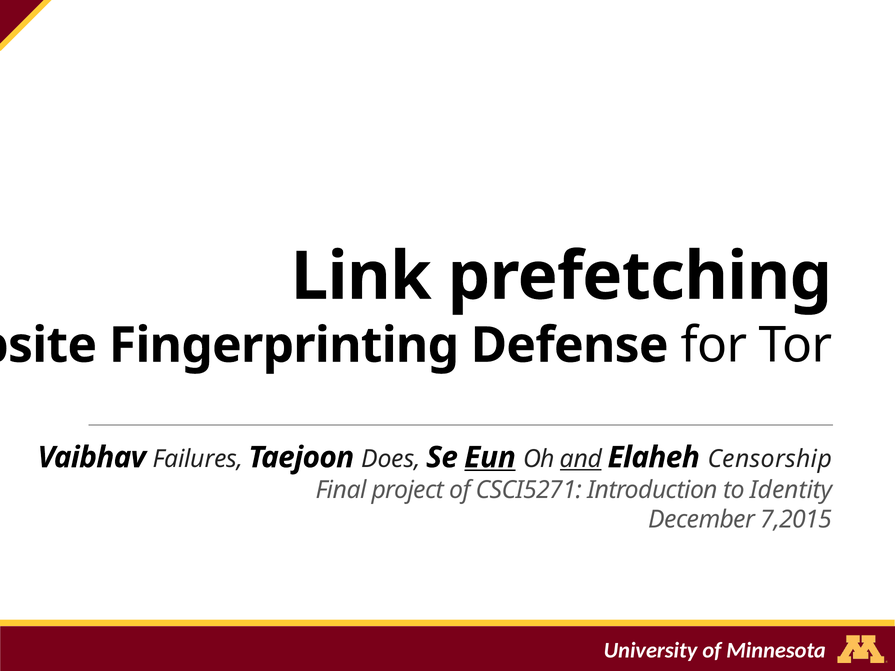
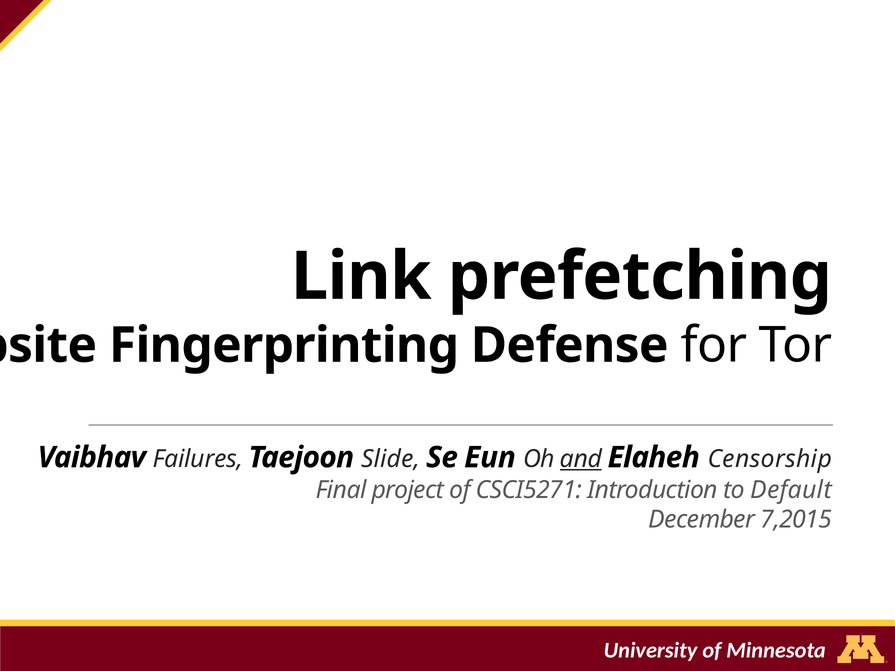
Does: Does -> Slide
Eun underline: present -> none
Identity: Identity -> Default
